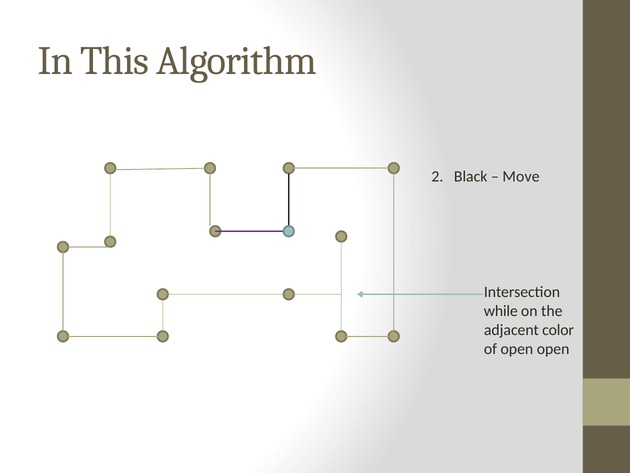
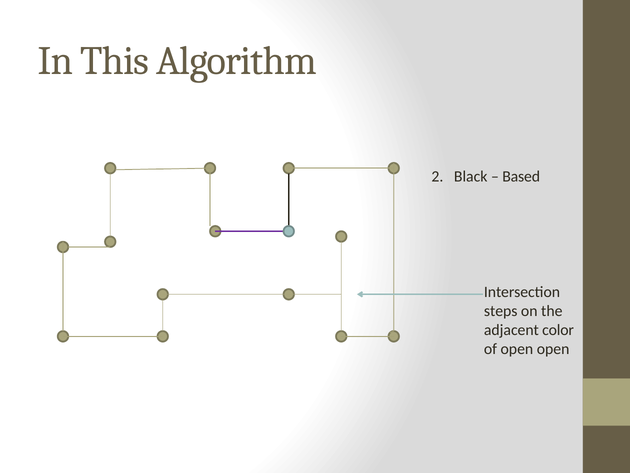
Move: Move -> Based
while: while -> steps
